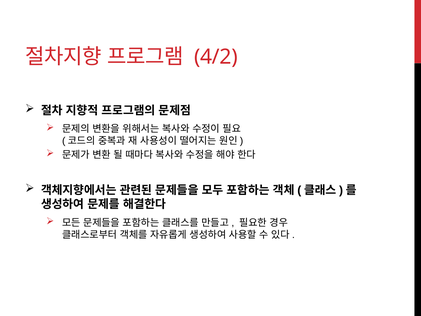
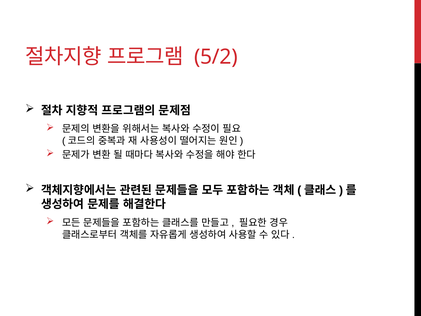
4/2: 4/2 -> 5/2
